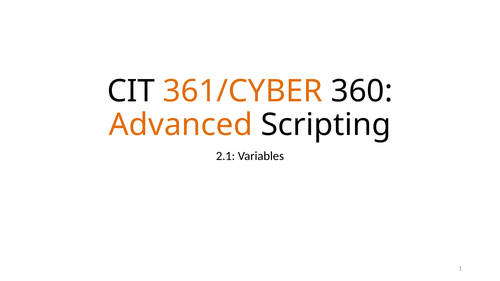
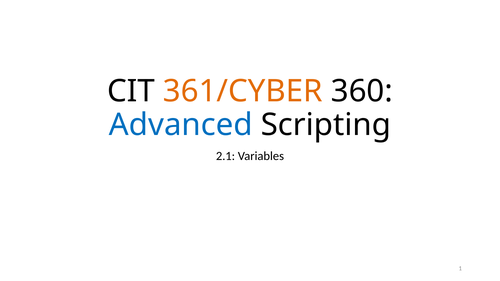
Advanced colour: orange -> blue
